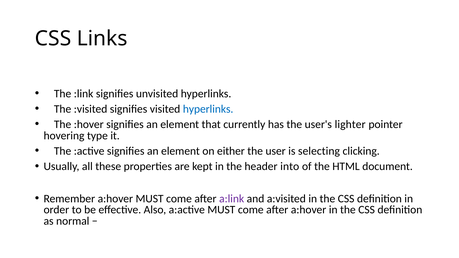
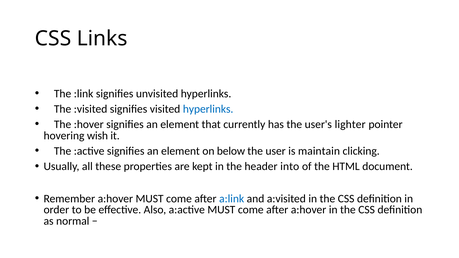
type: type -> wish
either: either -> below
selecting: selecting -> maintain
a:link colour: purple -> blue
